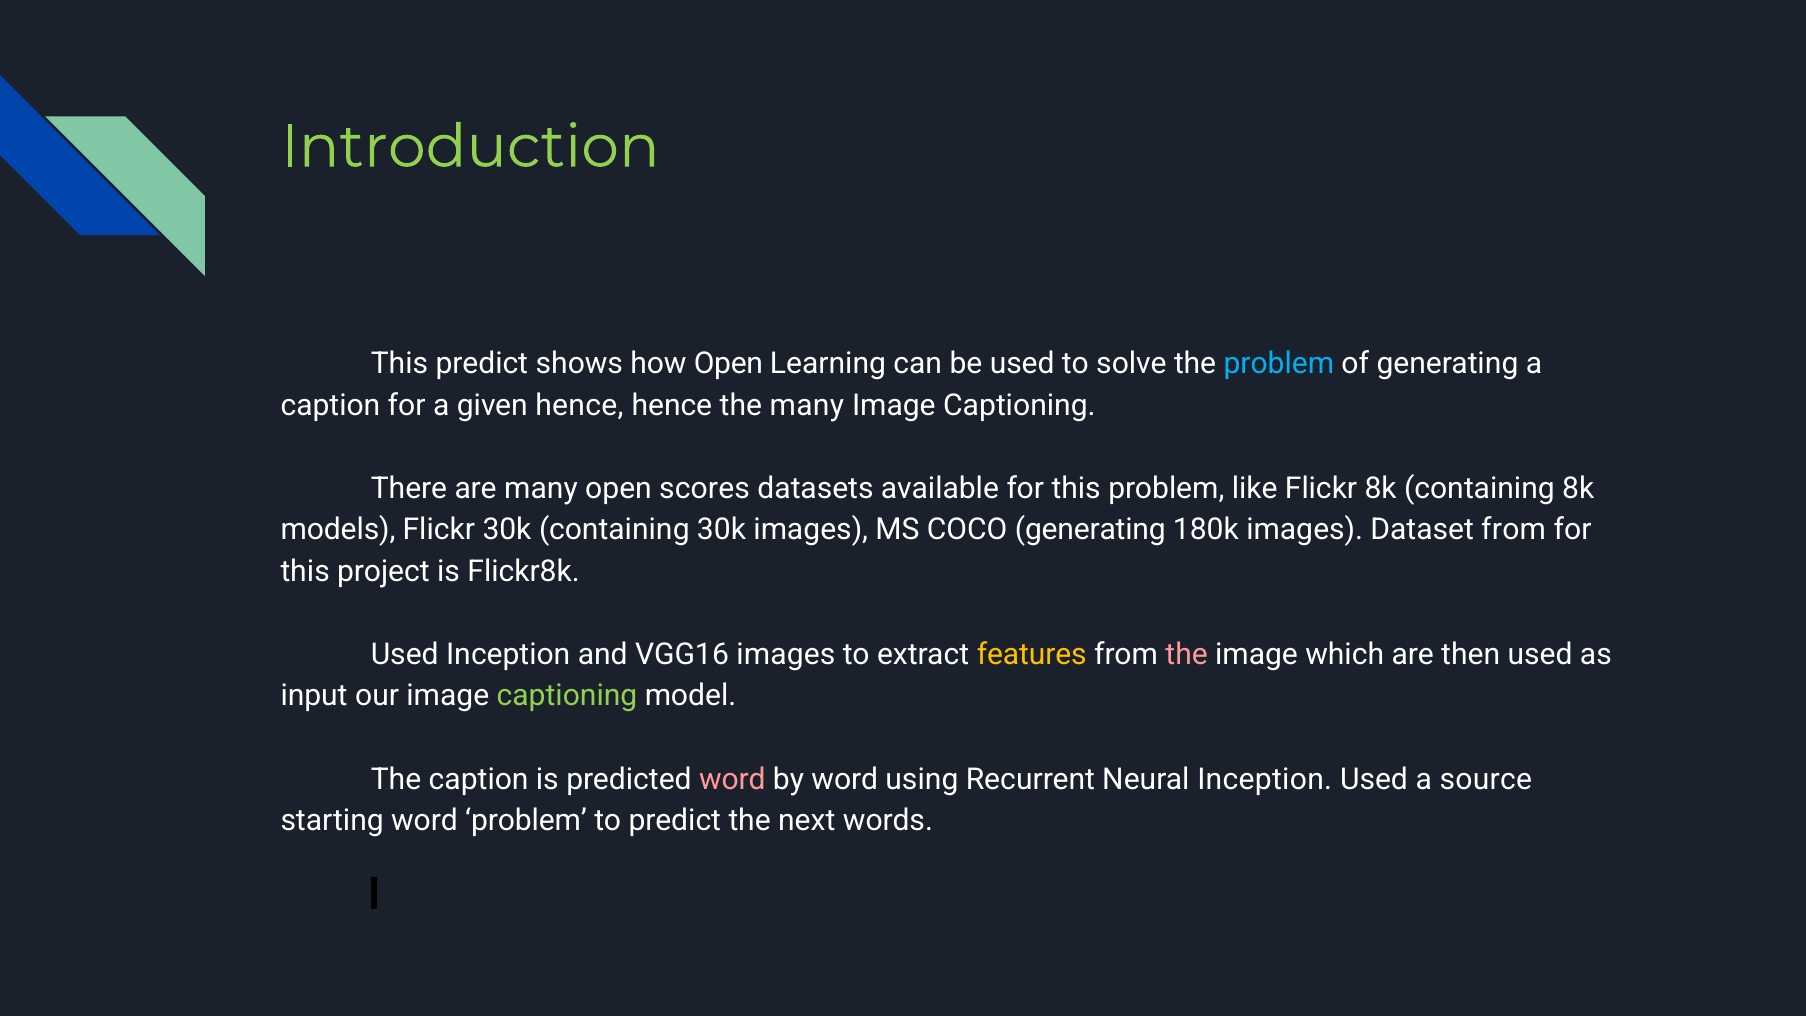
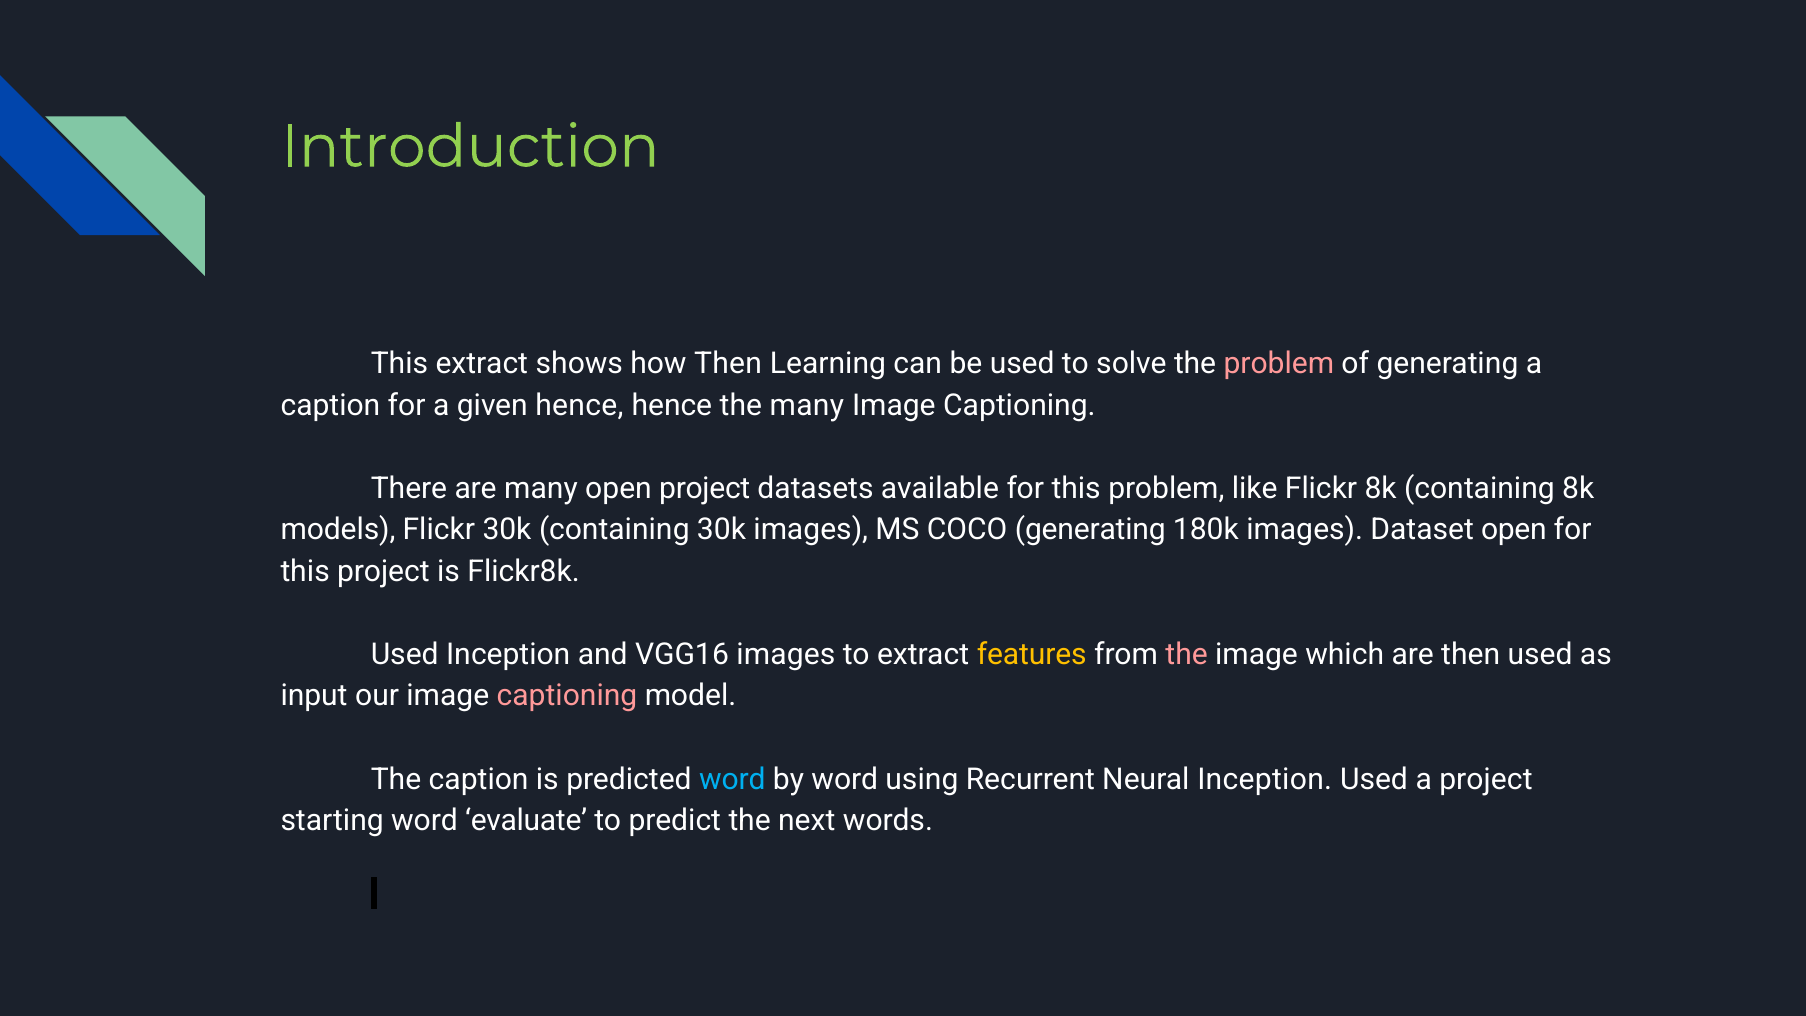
This predict: predict -> extract
how Open: Open -> Then
problem at (1279, 364) colour: light blue -> pink
open scores: scores -> project
Dataset from: from -> open
captioning at (567, 696) colour: light green -> pink
word at (732, 779) colour: pink -> light blue
a source: source -> project
word problem: problem -> evaluate
